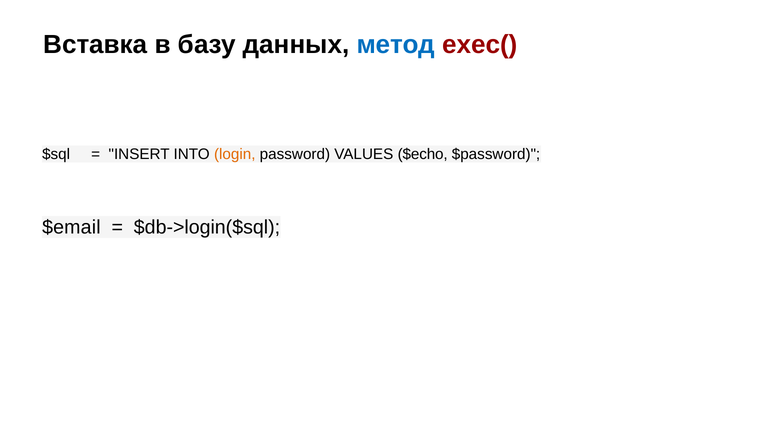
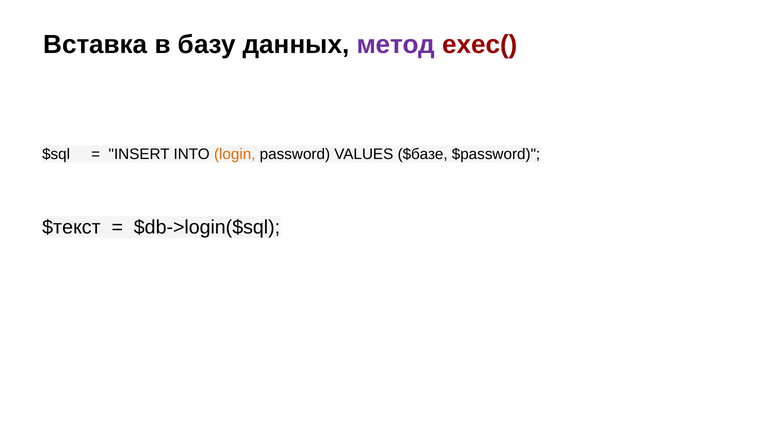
метод colour: blue -> purple
$echo: $echo -> $базе
$email: $email -> $текст
